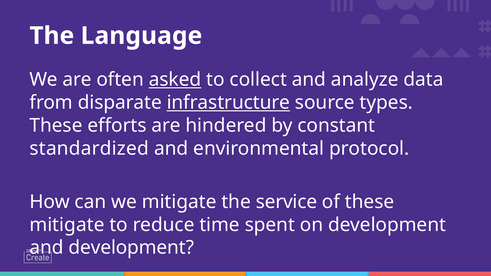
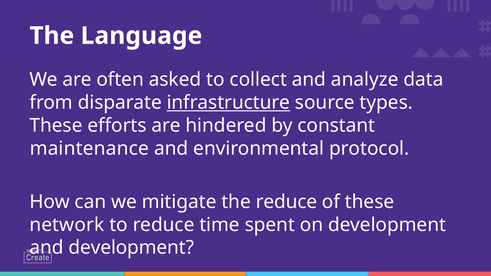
asked underline: present -> none
standardized: standardized -> maintenance
the service: service -> reduce
mitigate at (67, 225): mitigate -> network
